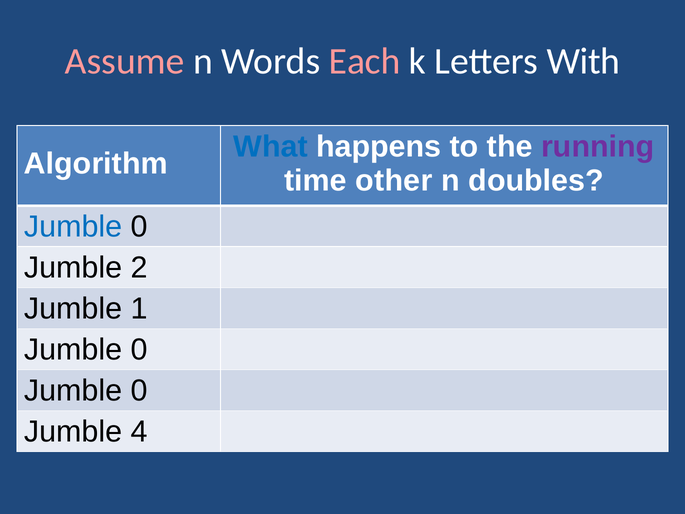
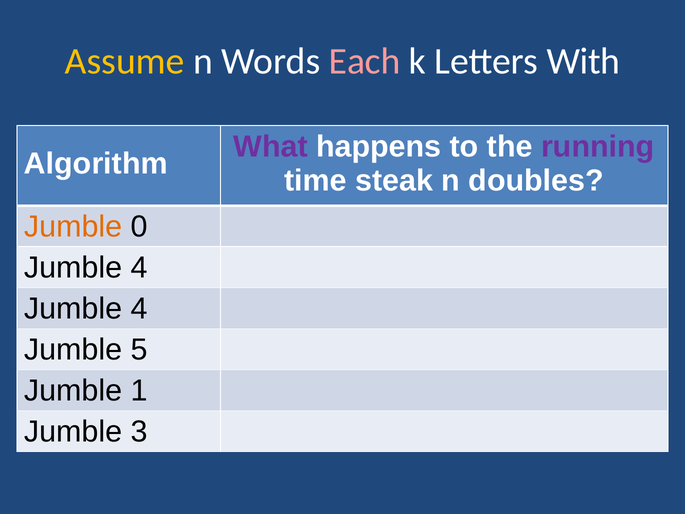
Assume colour: pink -> yellow
What colour: blue -> purple
other: other -> steak
Jumble at (73, 226) colour: blue -> orange
2 at (139, 268): 2 -> 4
1 at (139, 309): 1 -> 4
0 at (139, 350): 0 -> 5
0 at (139, 391): 0 -> 1
4: 4 -> 3
